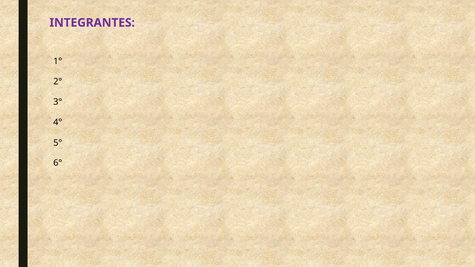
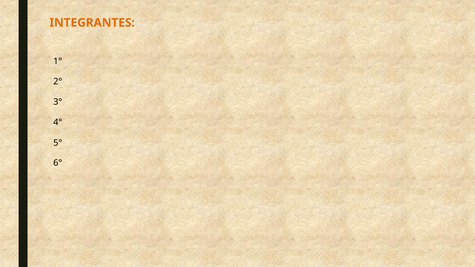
INTEGRANTES colour: purple -> orange
